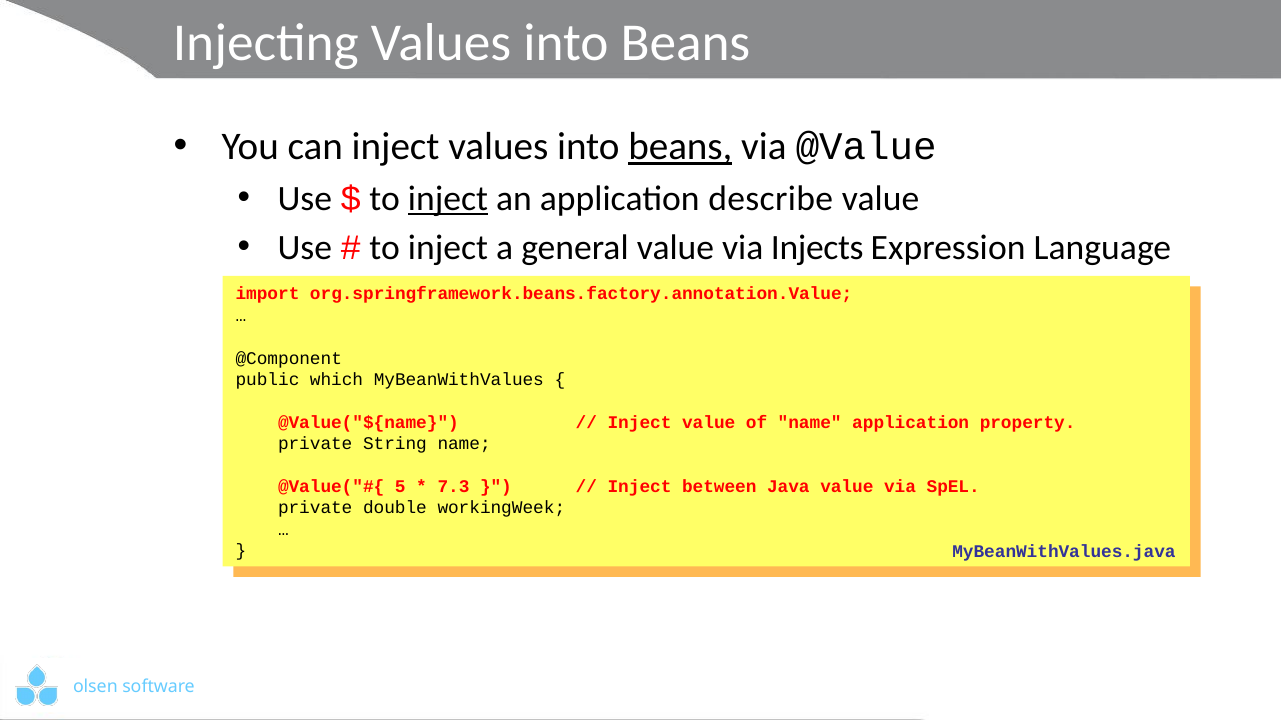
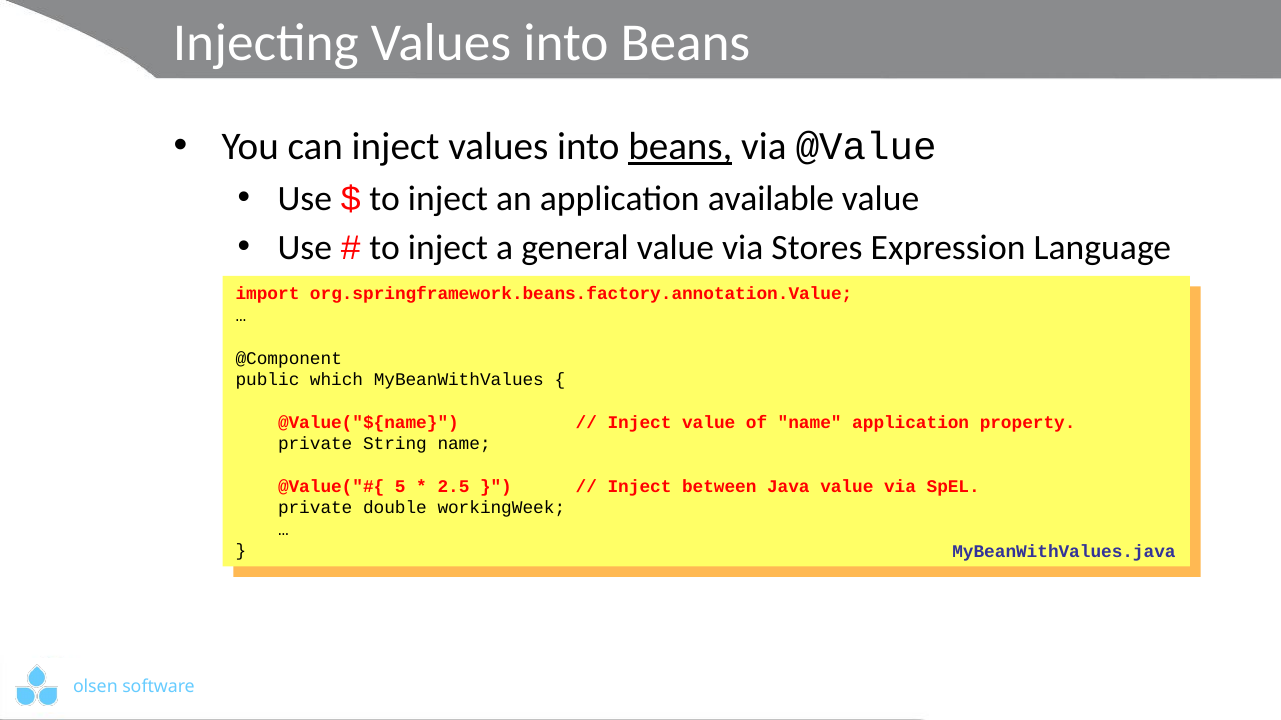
inject at (448, 198) underline: present -> none
describe: describe -> available
Injects: Injects -> Stores
7.3: 7.3 -> 2.5
